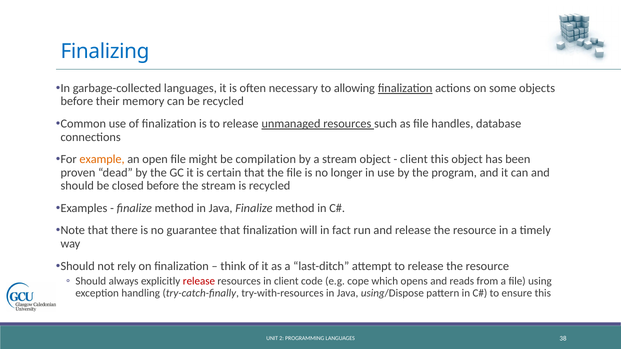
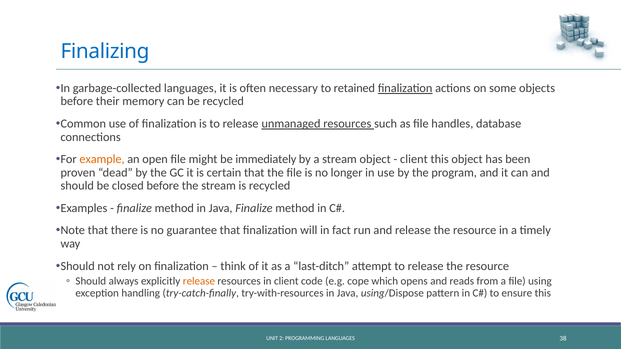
allowing: allowing -> retained
compilation: compilation -> immediately
release at (199, 281) colour: red -> orange
